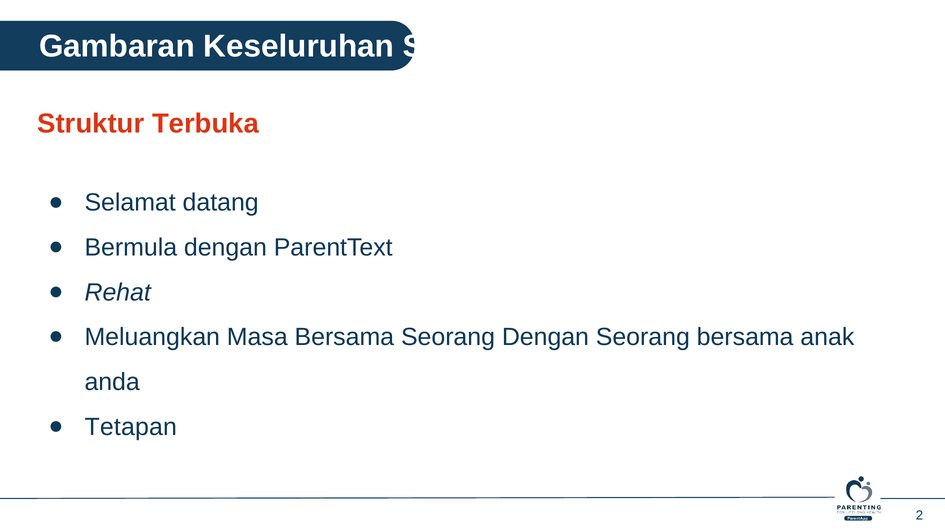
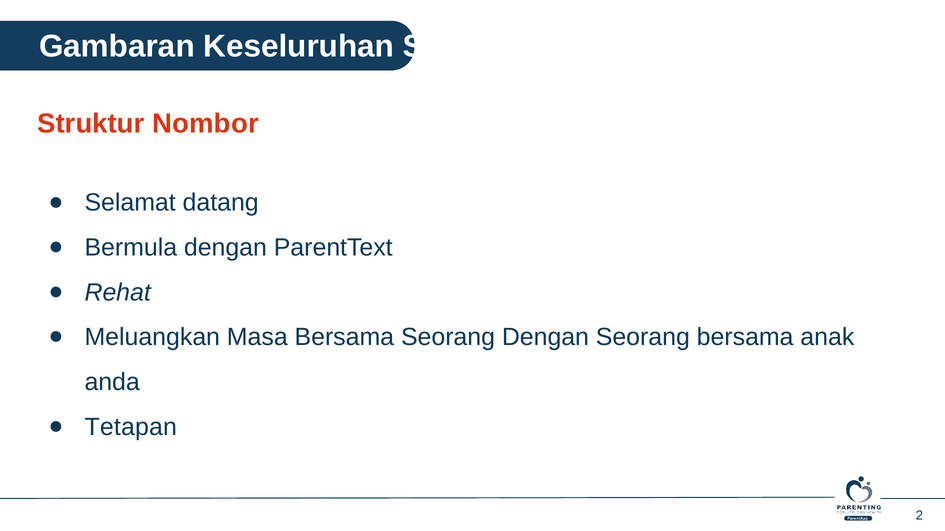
Terbuka: Terbuka -> Nombor
